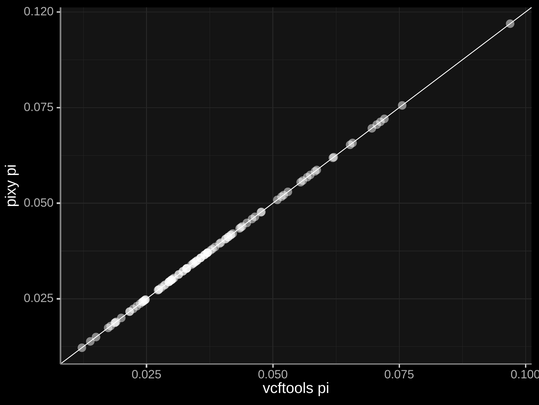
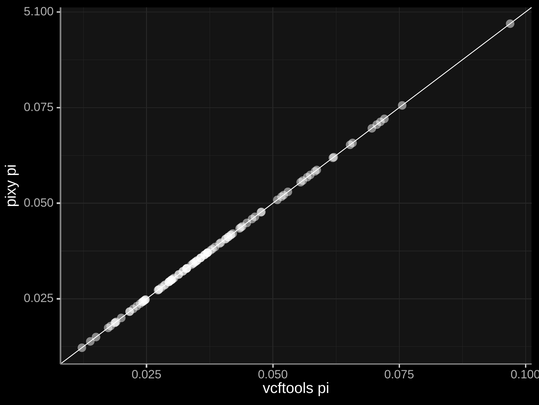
0.120: 0.120 -> 5.100
